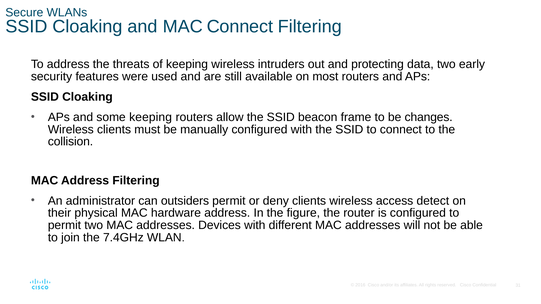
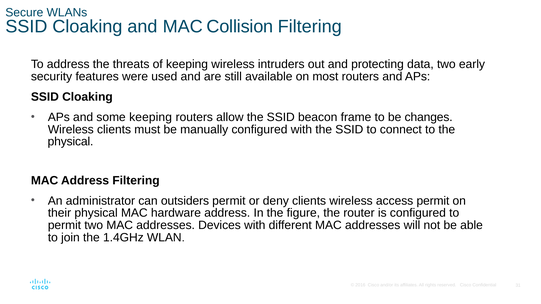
MAC Connect: Connect -> Collision
collision at (71, 142): collision -> physical
access detect: detect -> permit
7.4GHz: 7.4GHz -> 1.4GHz
